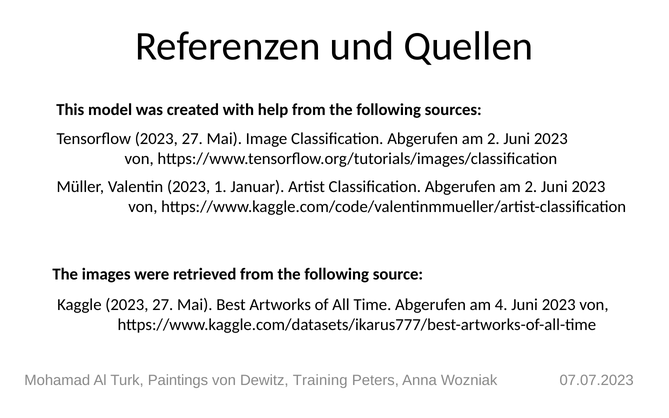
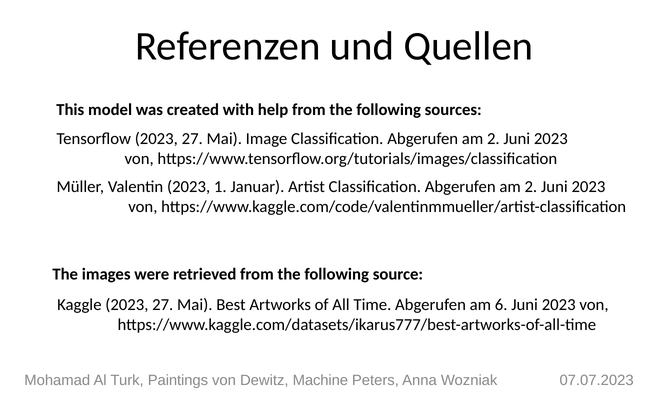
4: 4 -> 6
Training: Training -> Machine
